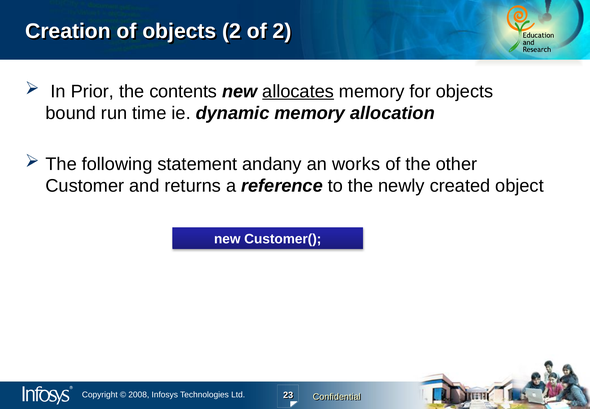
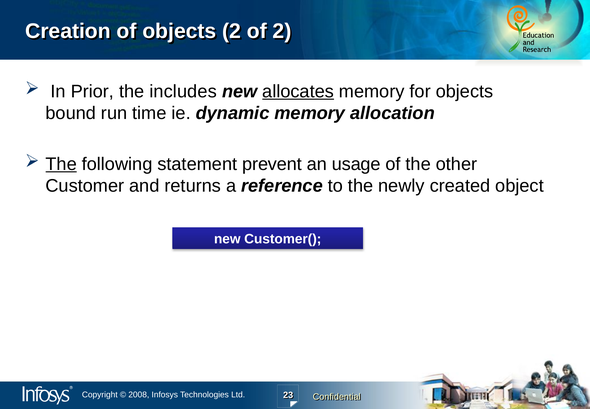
contents: contents -> includes
The at (61, 164) underline: none -> present
andany: andany -> prevent
works: works -> usage
